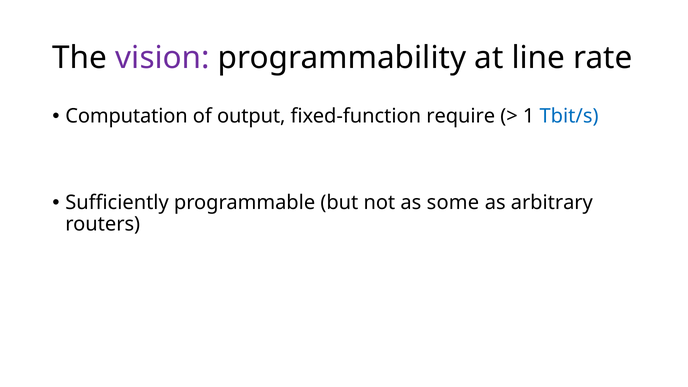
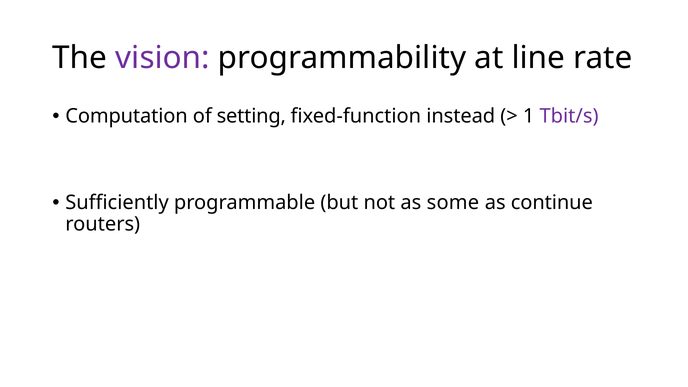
output: output -> setting
require: require -> instead
Tbit/s colour: blue -> purple
arbitrary: arbitrary -> continue
